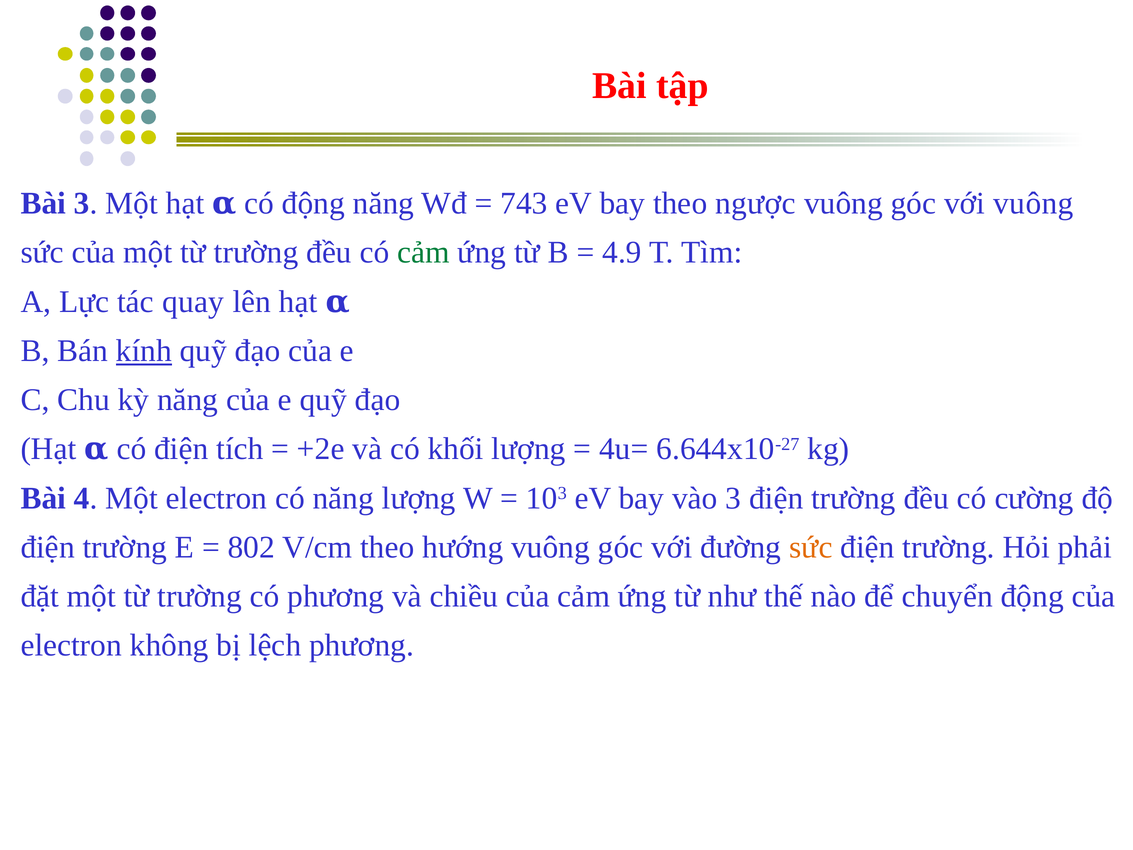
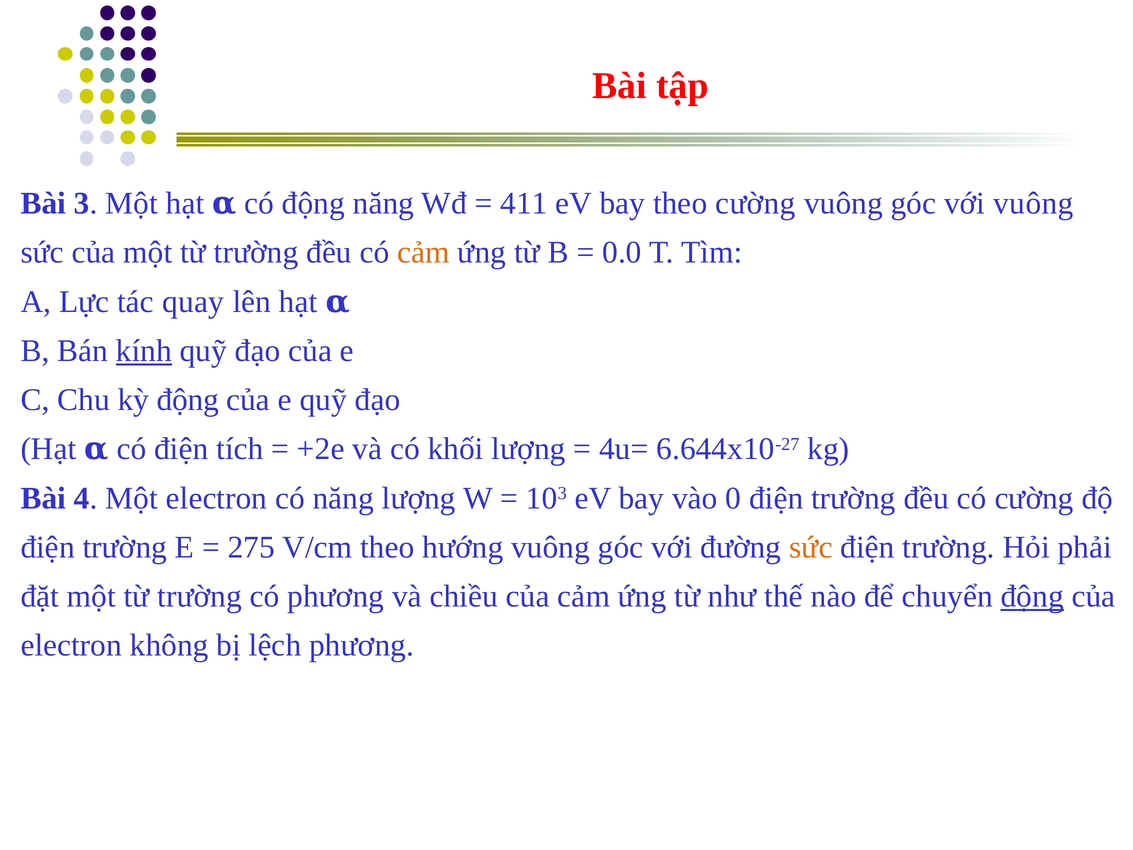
743: 743 -> 411
theo ngược: ngược -> cường
cảm at (423, 253) colour: green -> orange
4.9: 4.9 -> 0.0
kỳ năng: năng -> động
vào 3: 3 -> 0
802: 802 -> 275
động at (1032, 596) underline: none -> present
